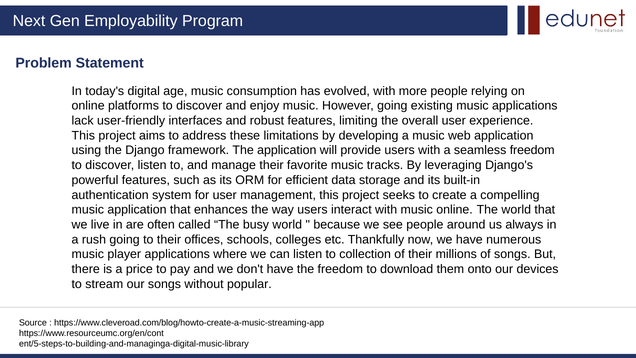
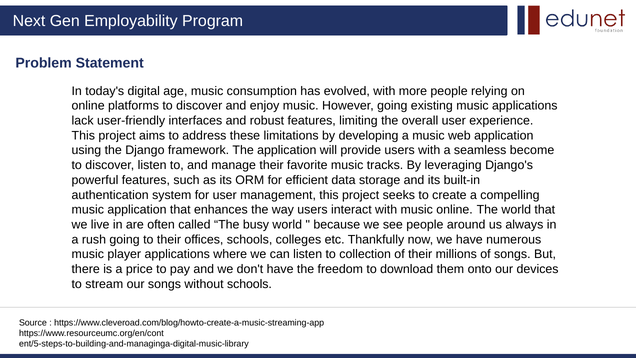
seamless freedom: freedom -> become
without popular: popular -> schools
